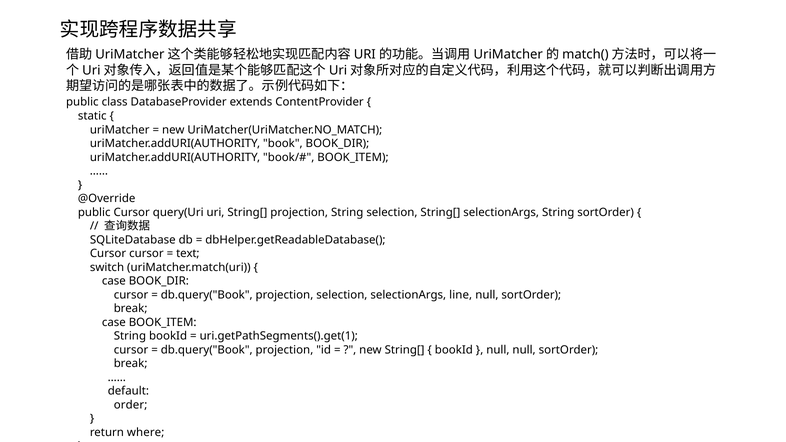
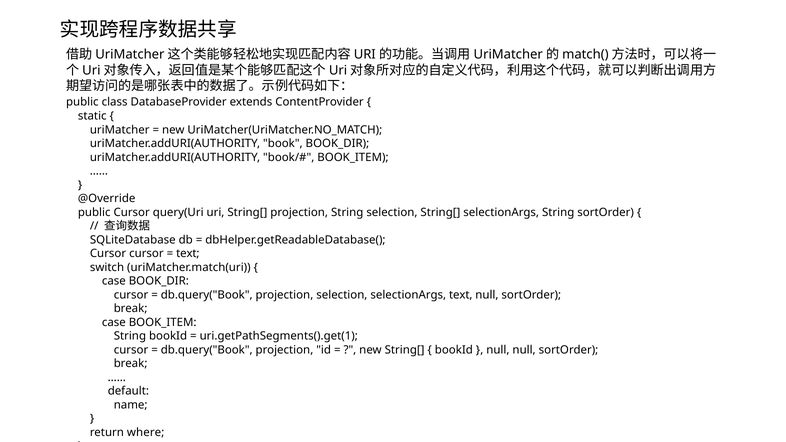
selectionArgs line: line -> text
order: order -> name
